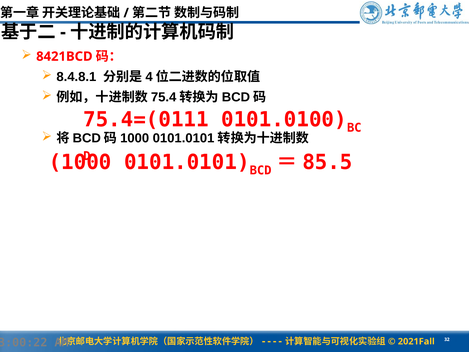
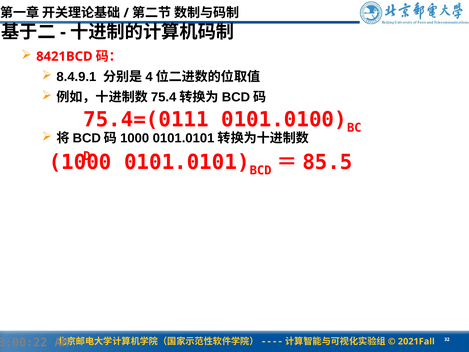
8.4.8.1: 8.4.8.1 -> 8.4.9.1
